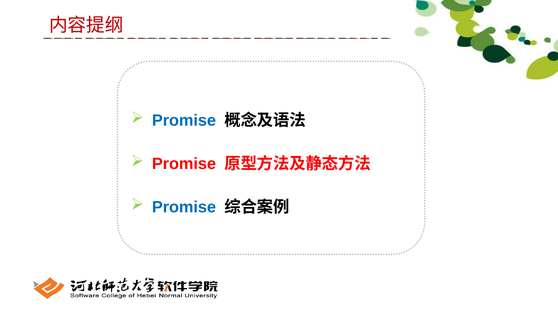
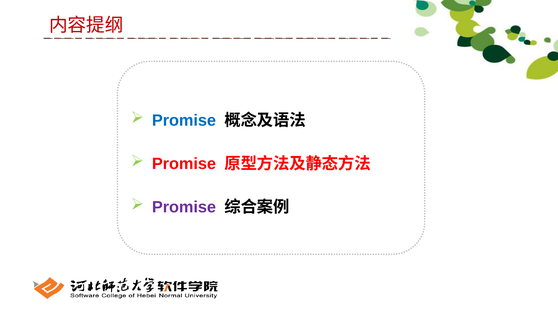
Promise at (184, 207) colour: blue -> purple
